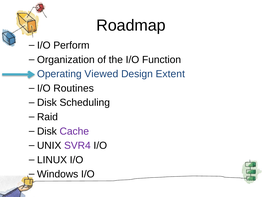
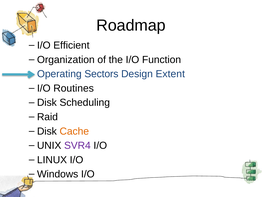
Perform: Perform -> Efficient
Viewed: Viewed -> Sectors
Cache colour: purple -> orange
